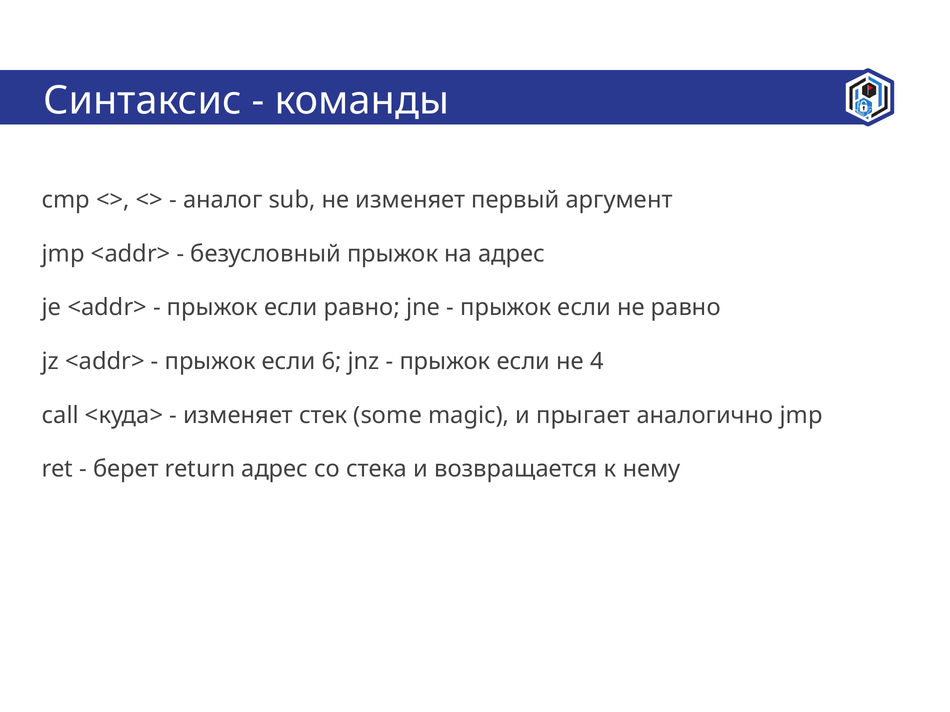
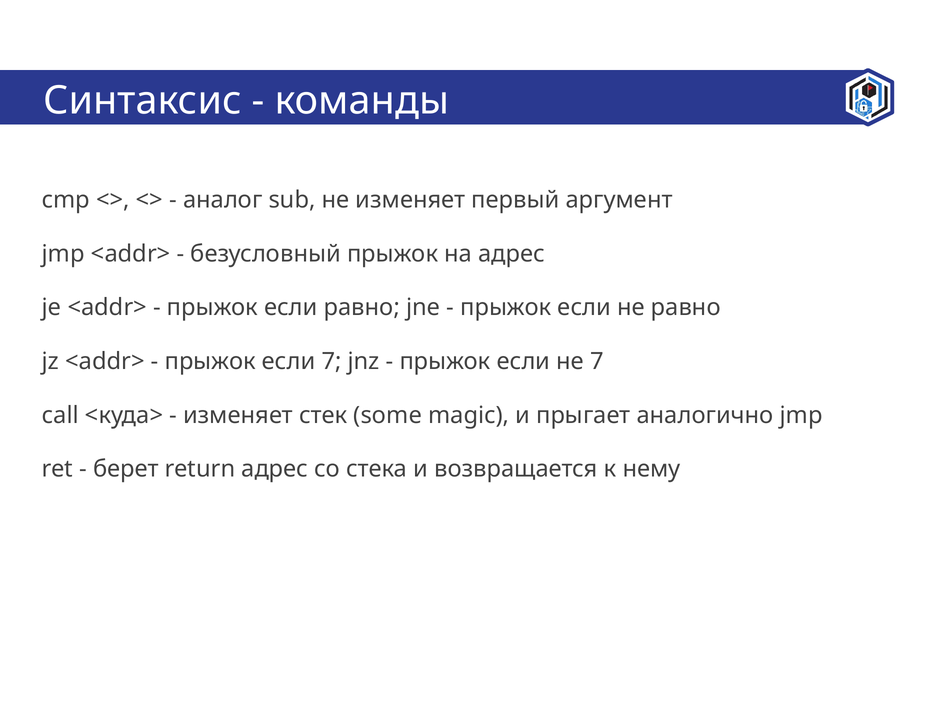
если 6: 6 -> 7
не 4: 4 -> 7
